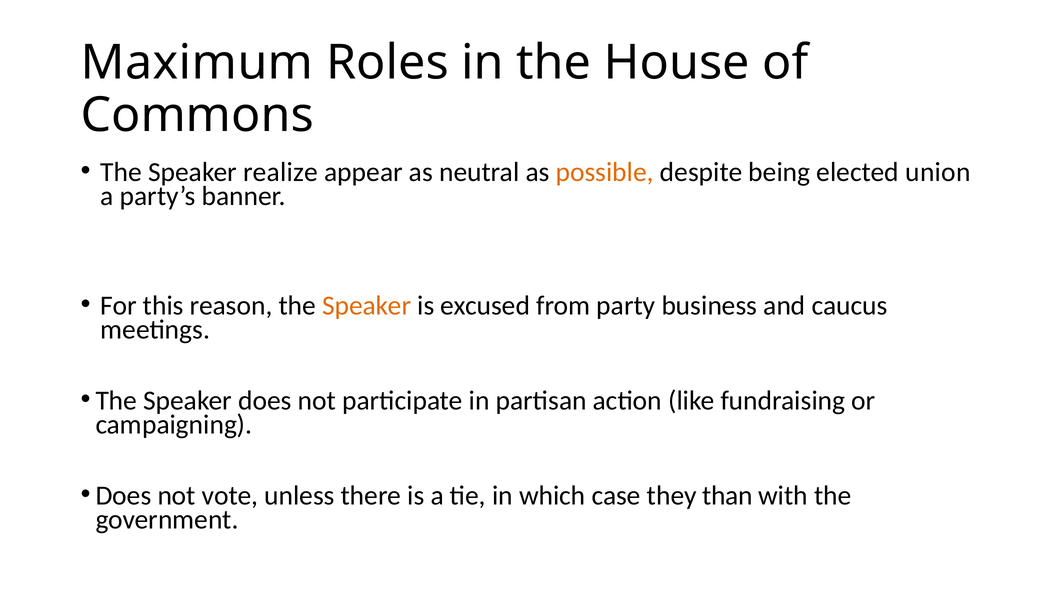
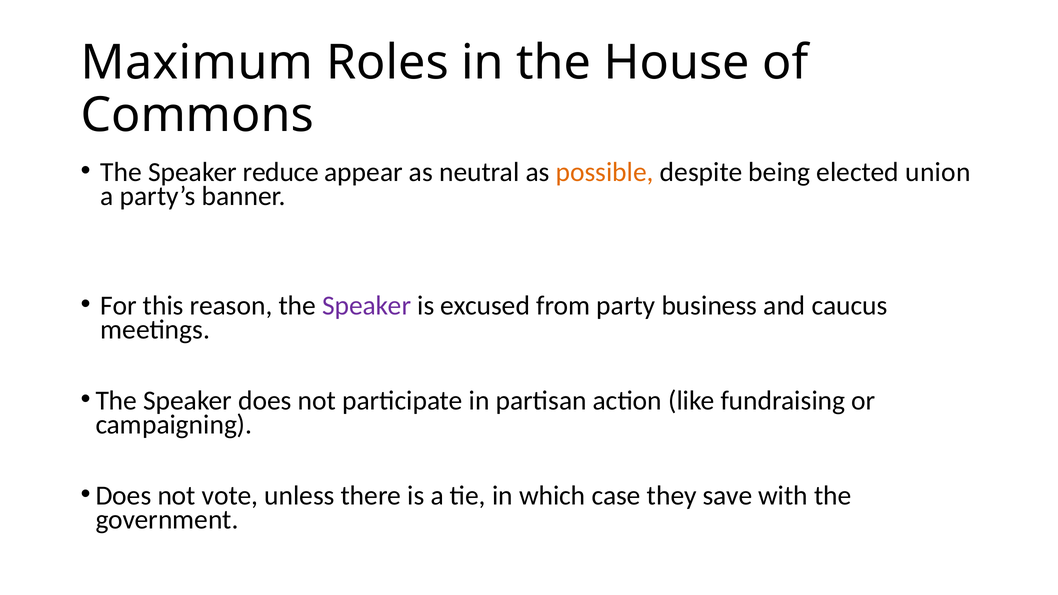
realize: realize -> reduce
Speaker at (367, 306) colour: orange -> purple
than: than -> save
